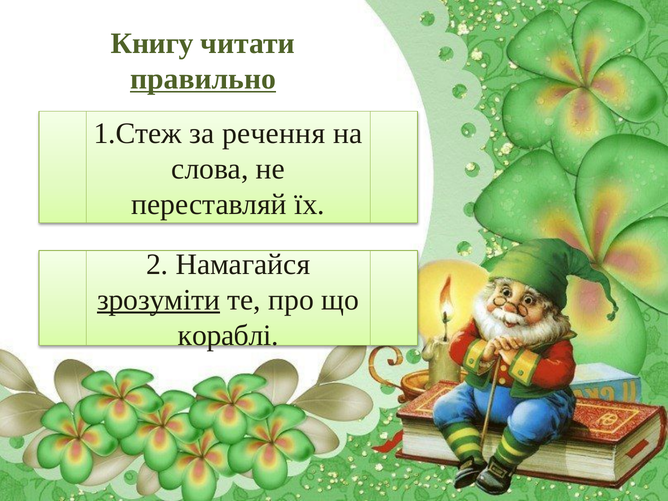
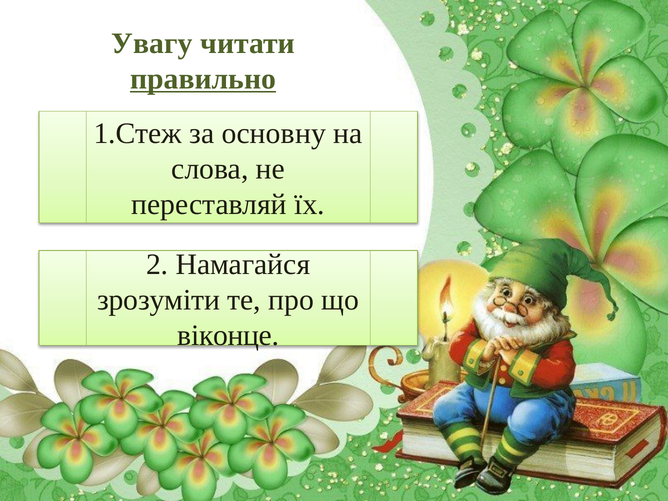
Книгу: Книгу -> Увагу
речення: речення -> основну
зрозуміти underline: present -> none
кораблі: кораблі -> віконце
